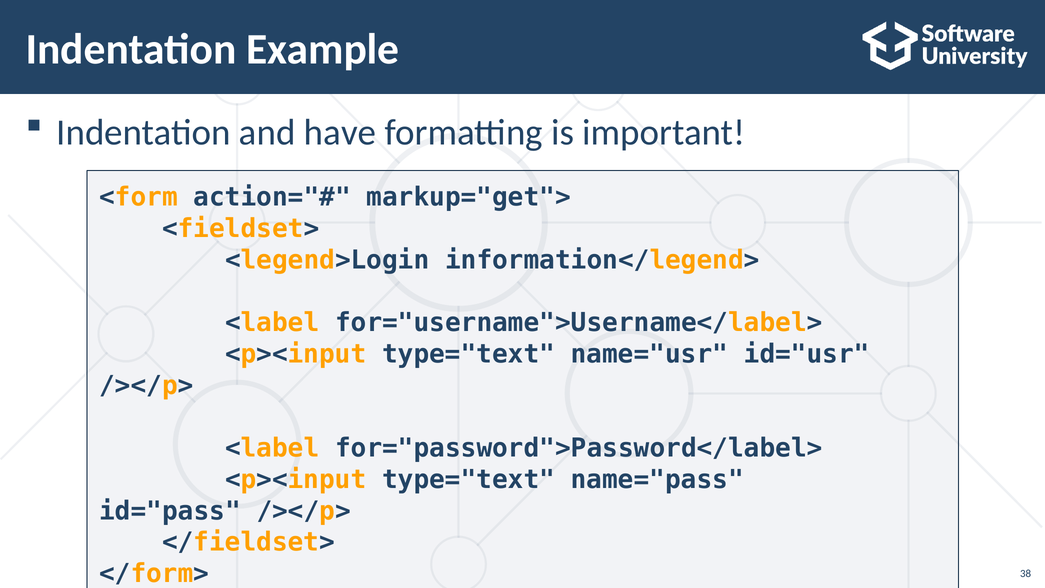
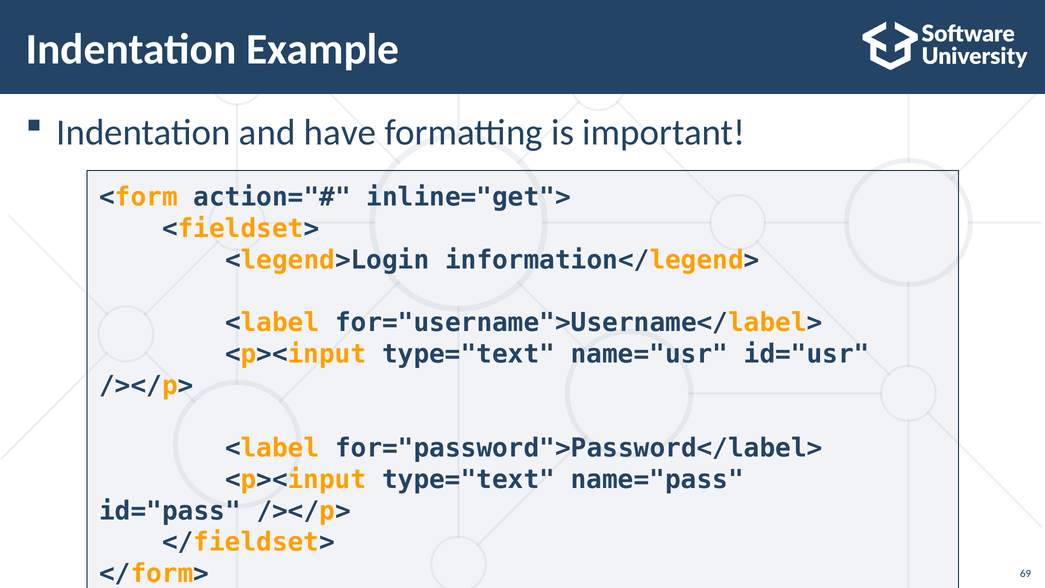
markup="get">: markup="get"> -> inline="get">
38: 38 -> 69
